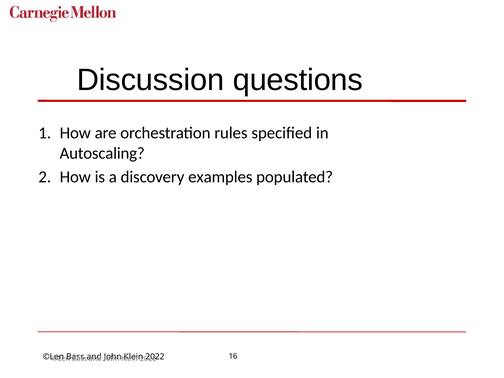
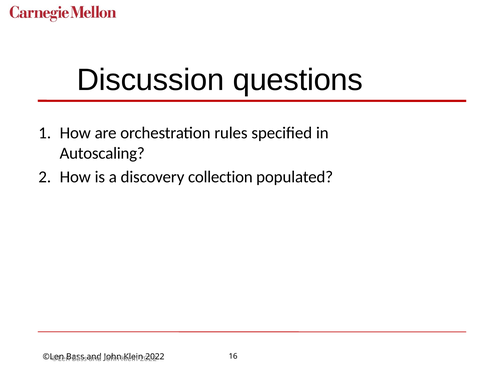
examples: examples -> collection
